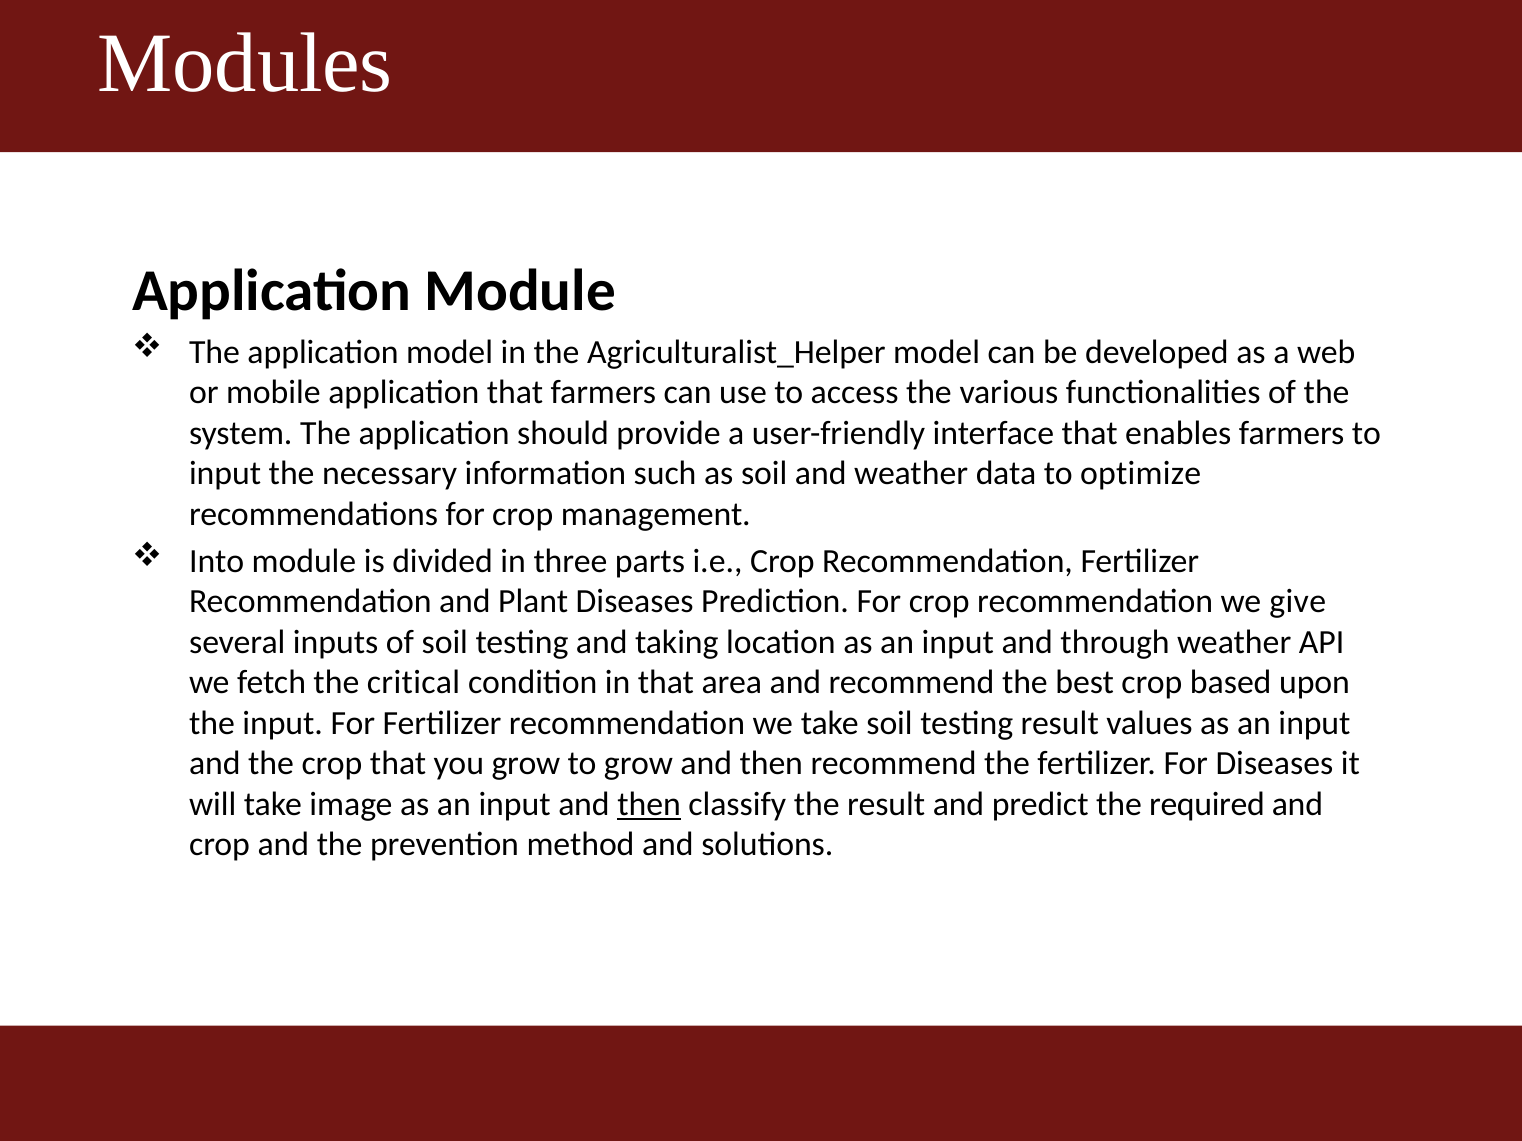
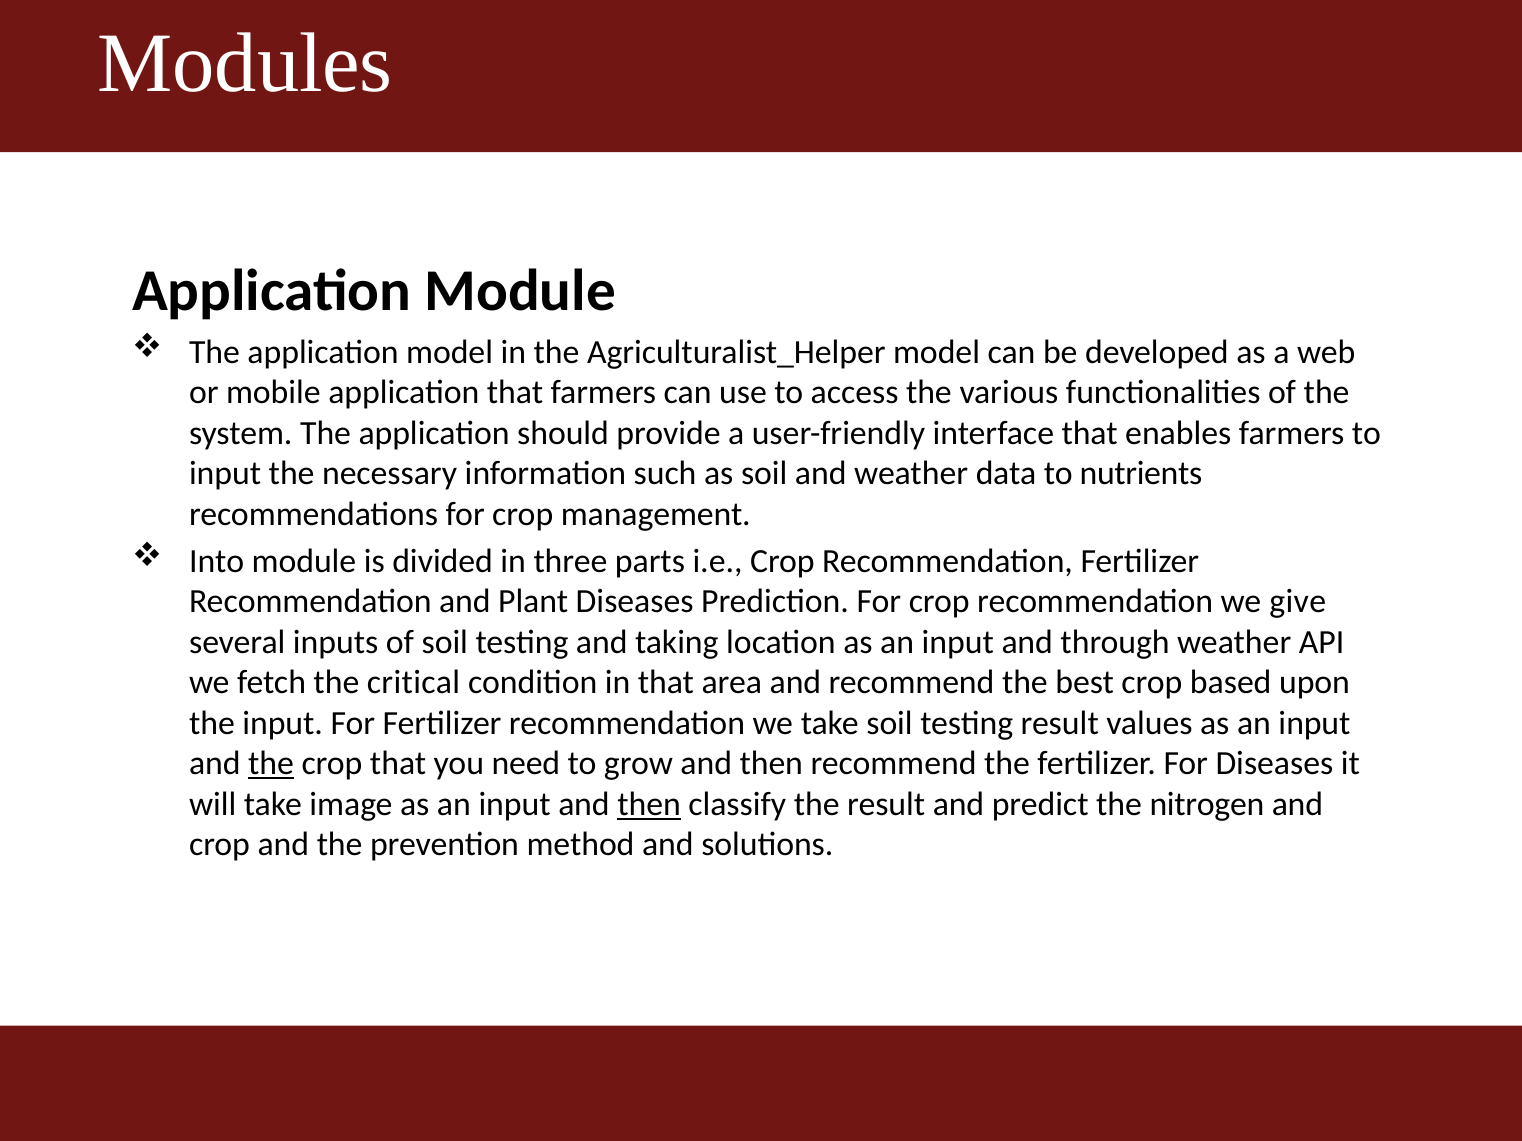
optimize: optimize -> nutrients
the at (271, 764) underline: none -> present
you grow: grow -> need
required: required -> nitrogen
